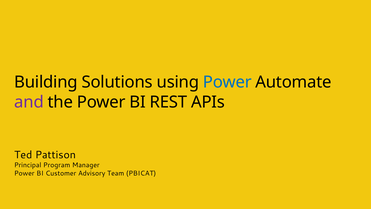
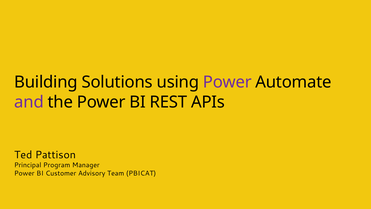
Power at (227, 82) colour: blue -> purple
